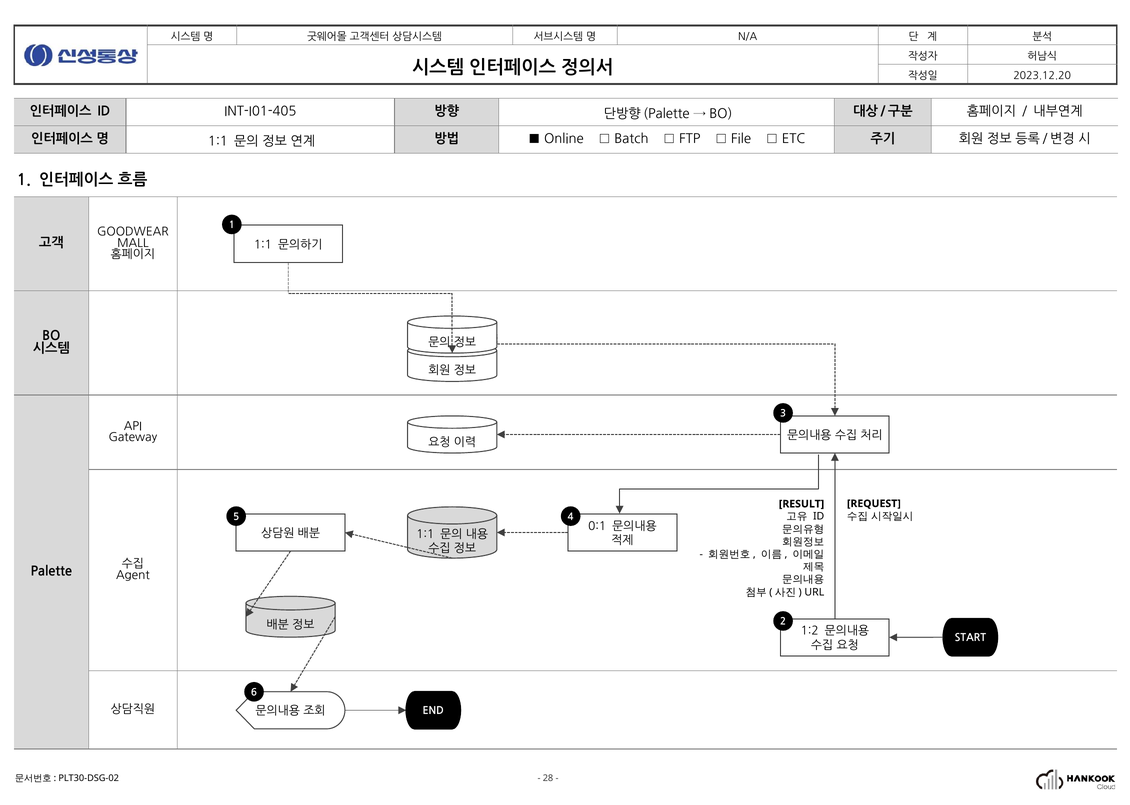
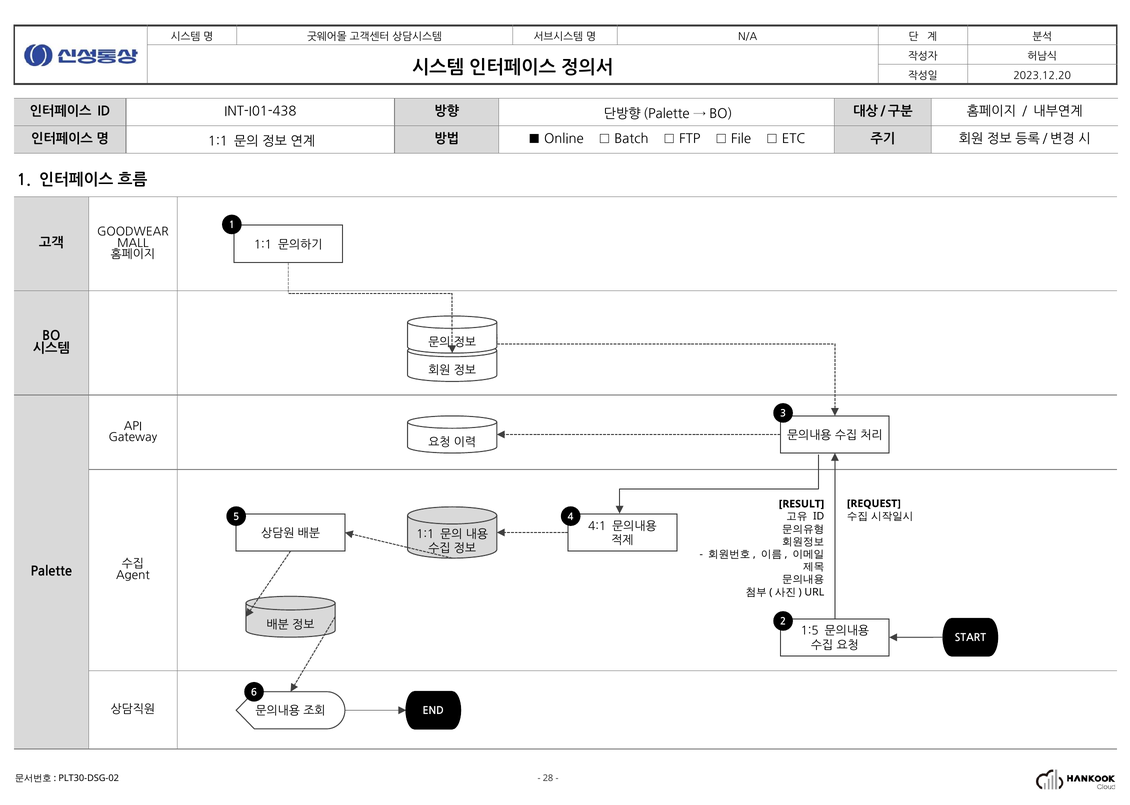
INT-I01-405: INT-I01-405 -> INT-I01-438
0:1: 0:1 -> 4:1
1:2: 1:2 -> 1:5
